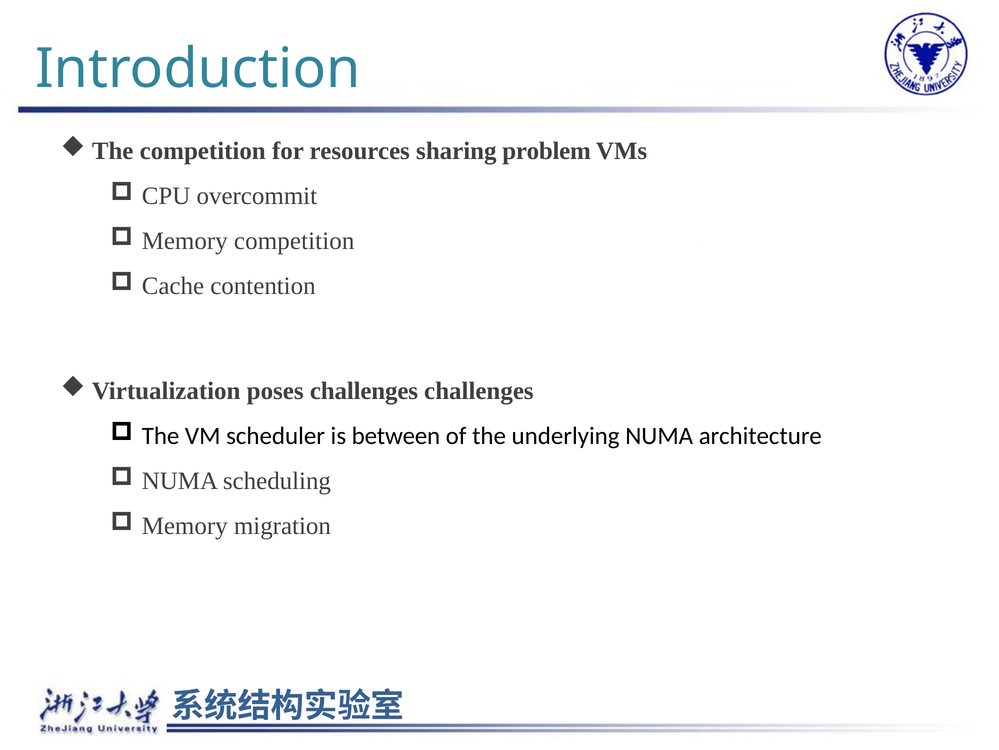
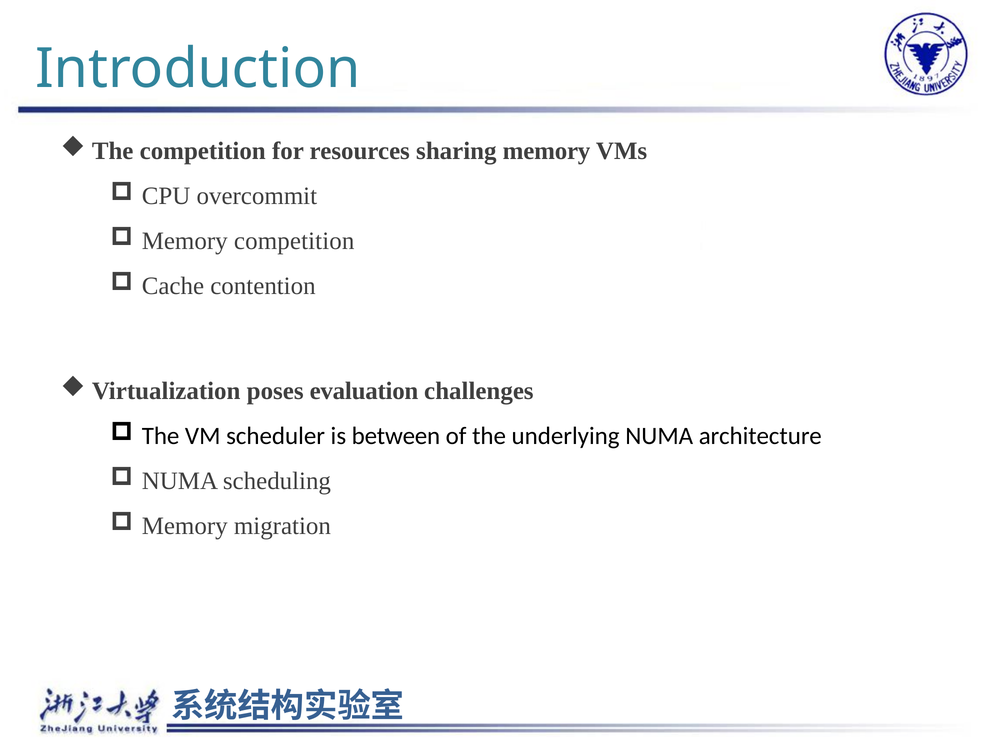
sharing problem: problem -> memory
poses challenges: challenges -> evaluation
